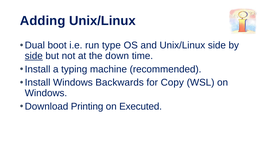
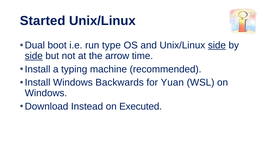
Adding: Adding -> Started
side at (217, 45) underline: none -> present
down: down -> arrow
Copy: Copy -> Yuan
Printing: Printing -> Instead
